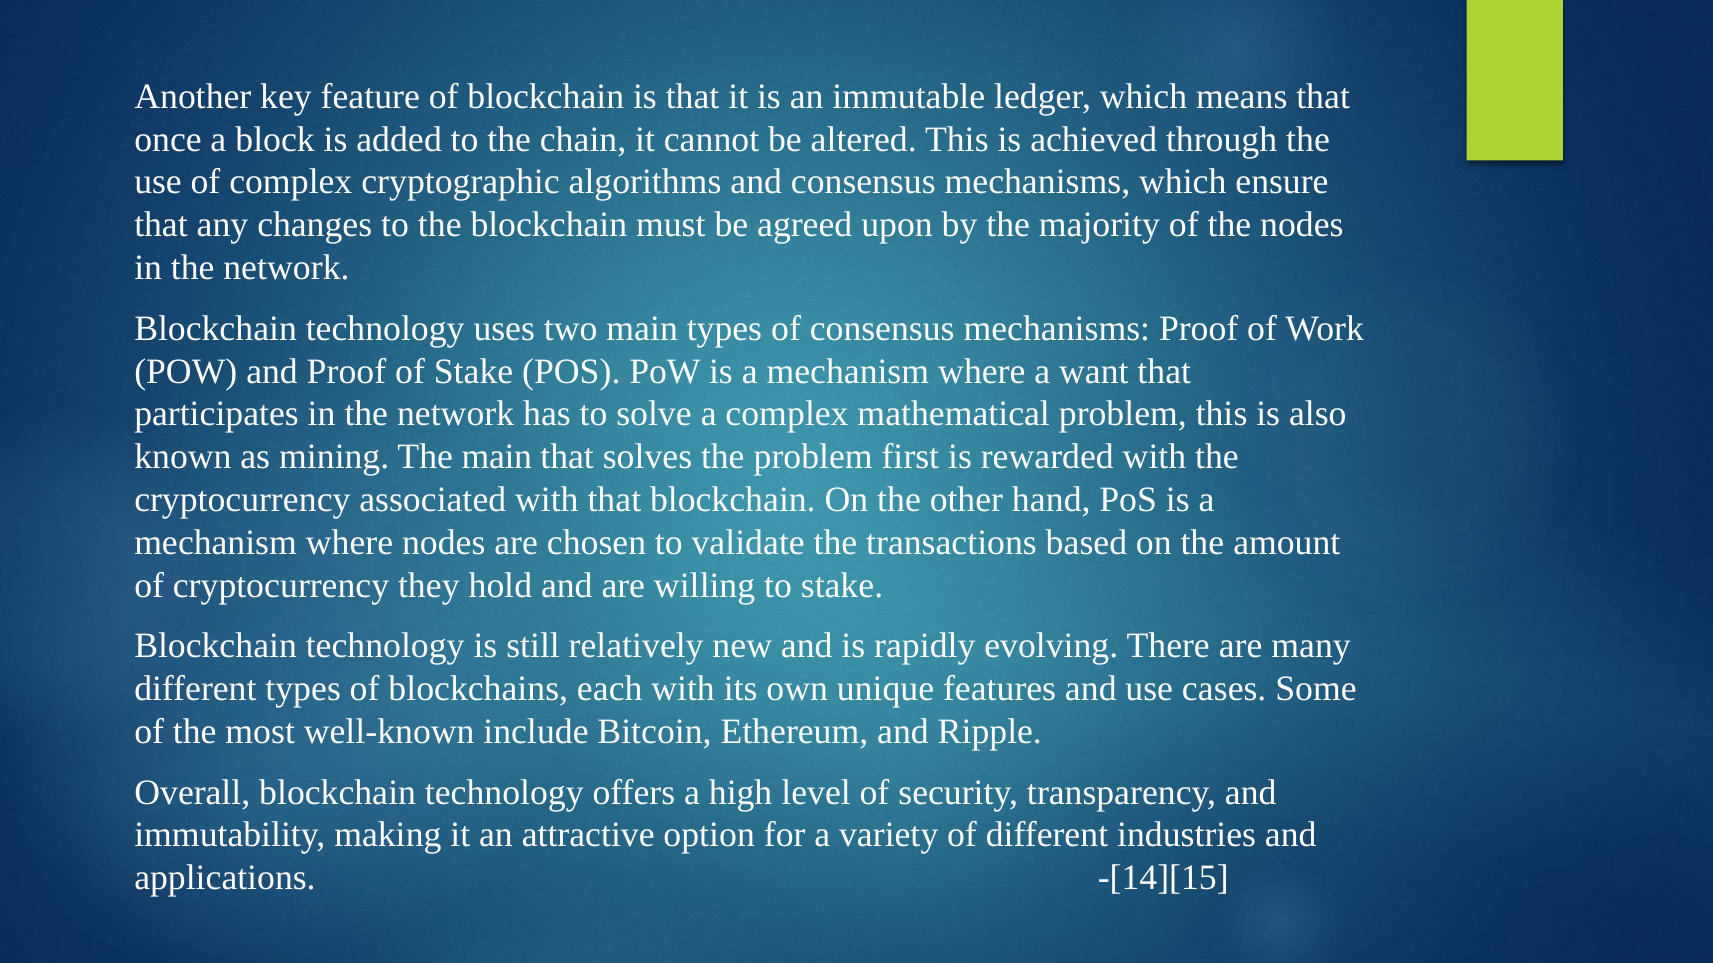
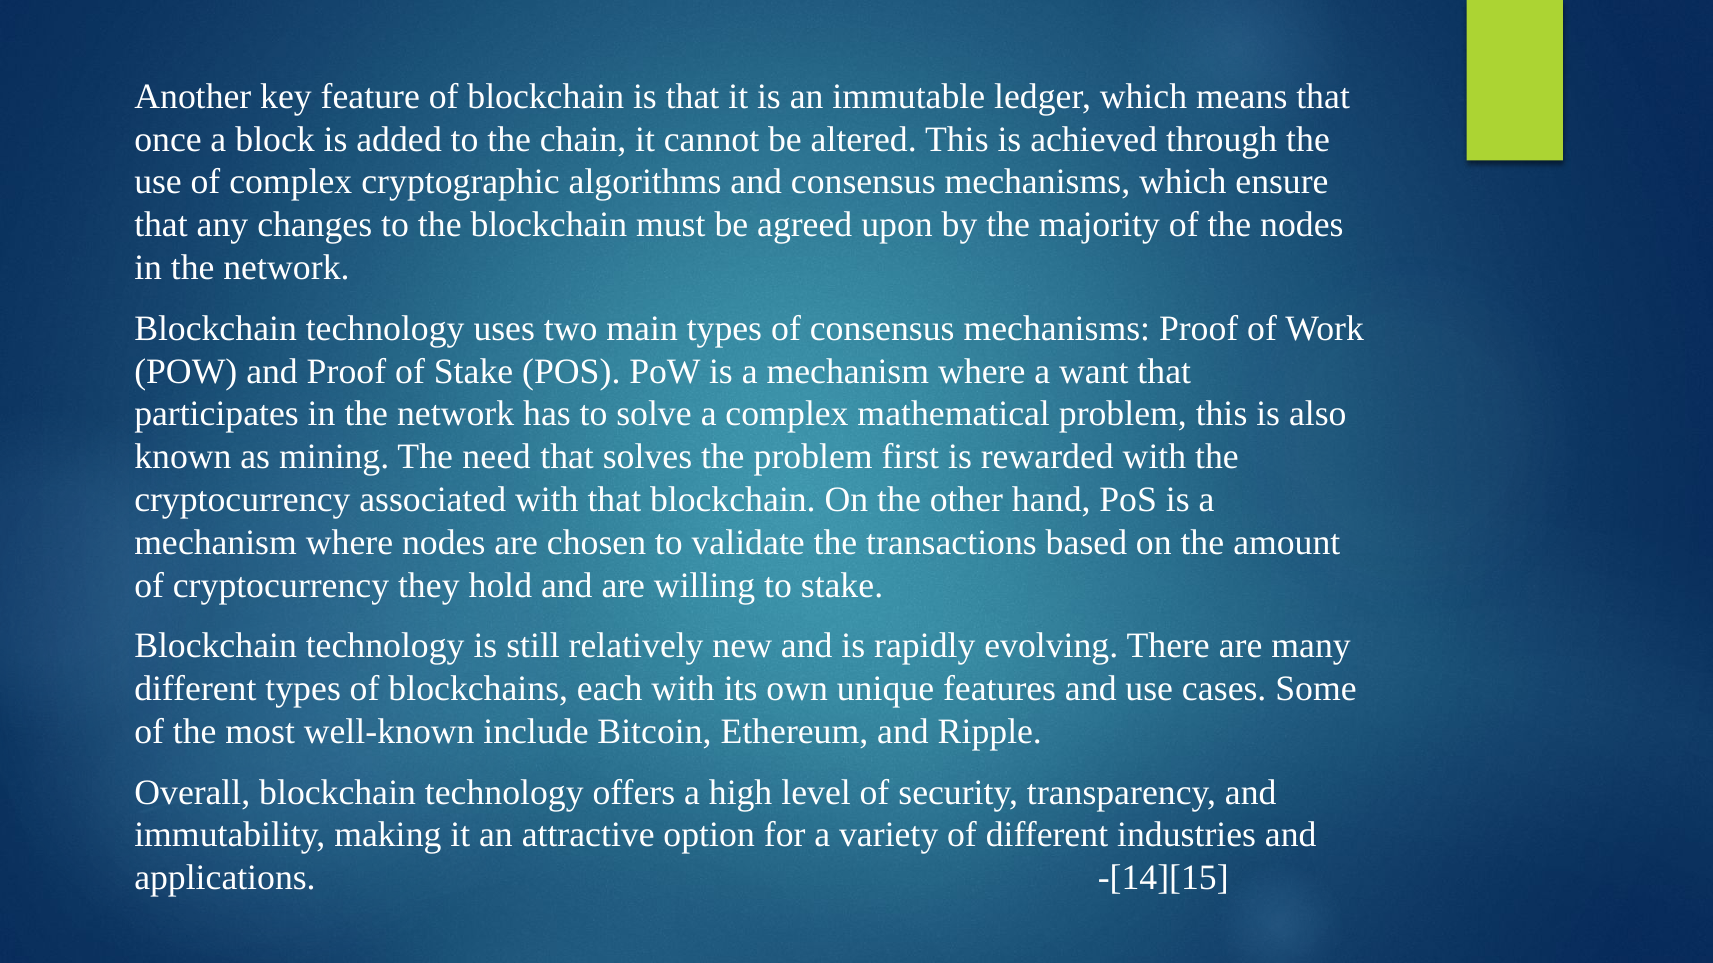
The main: main -> need
